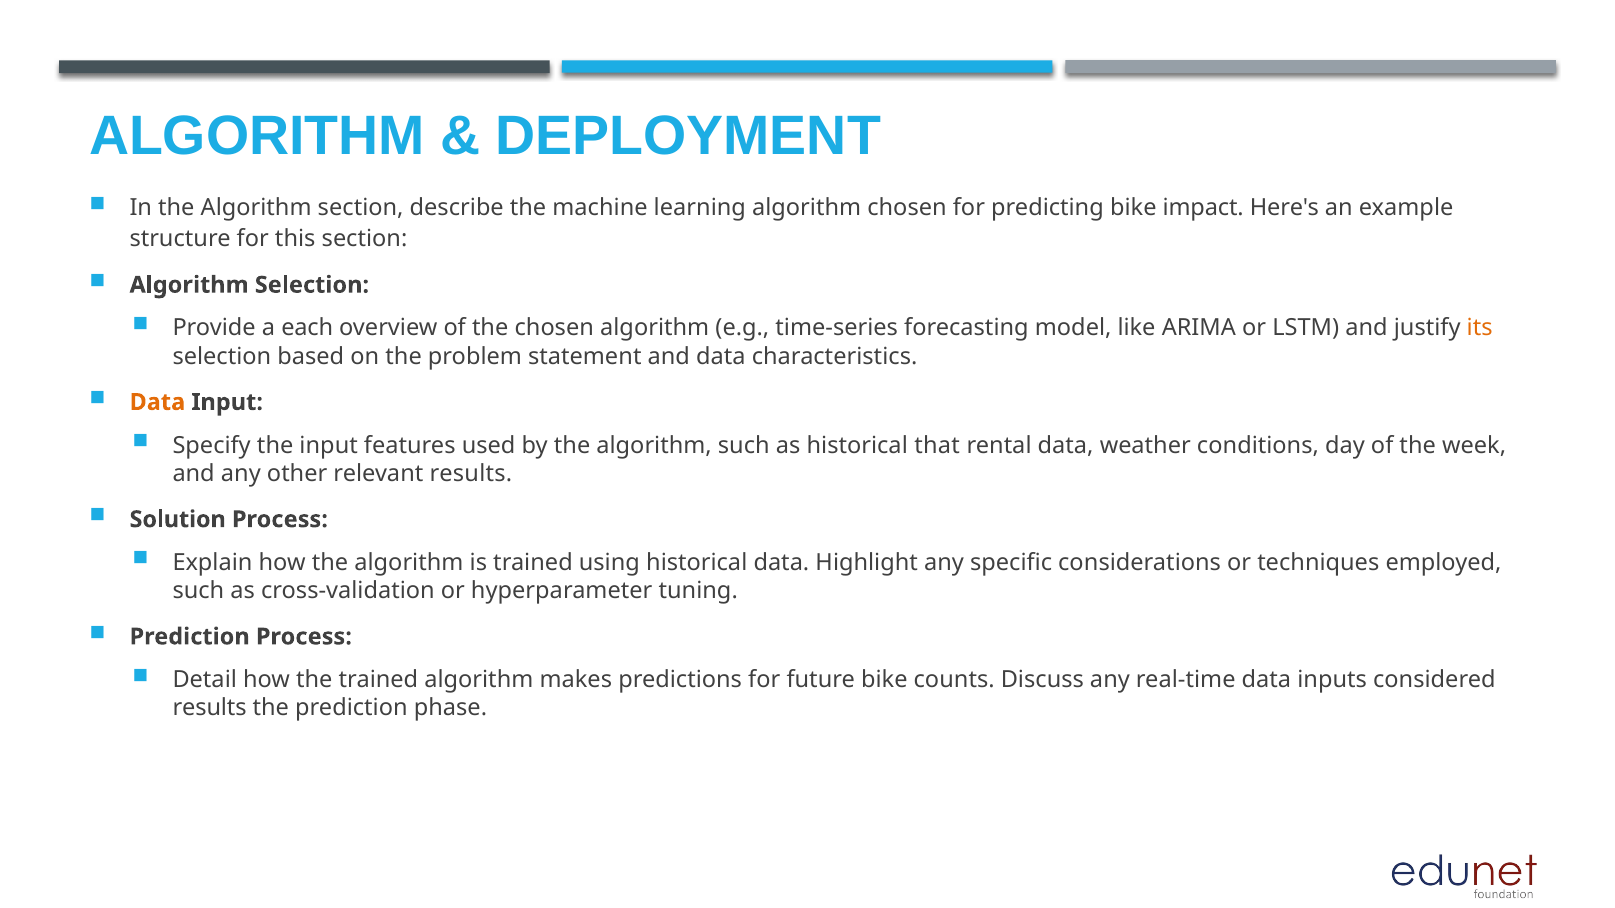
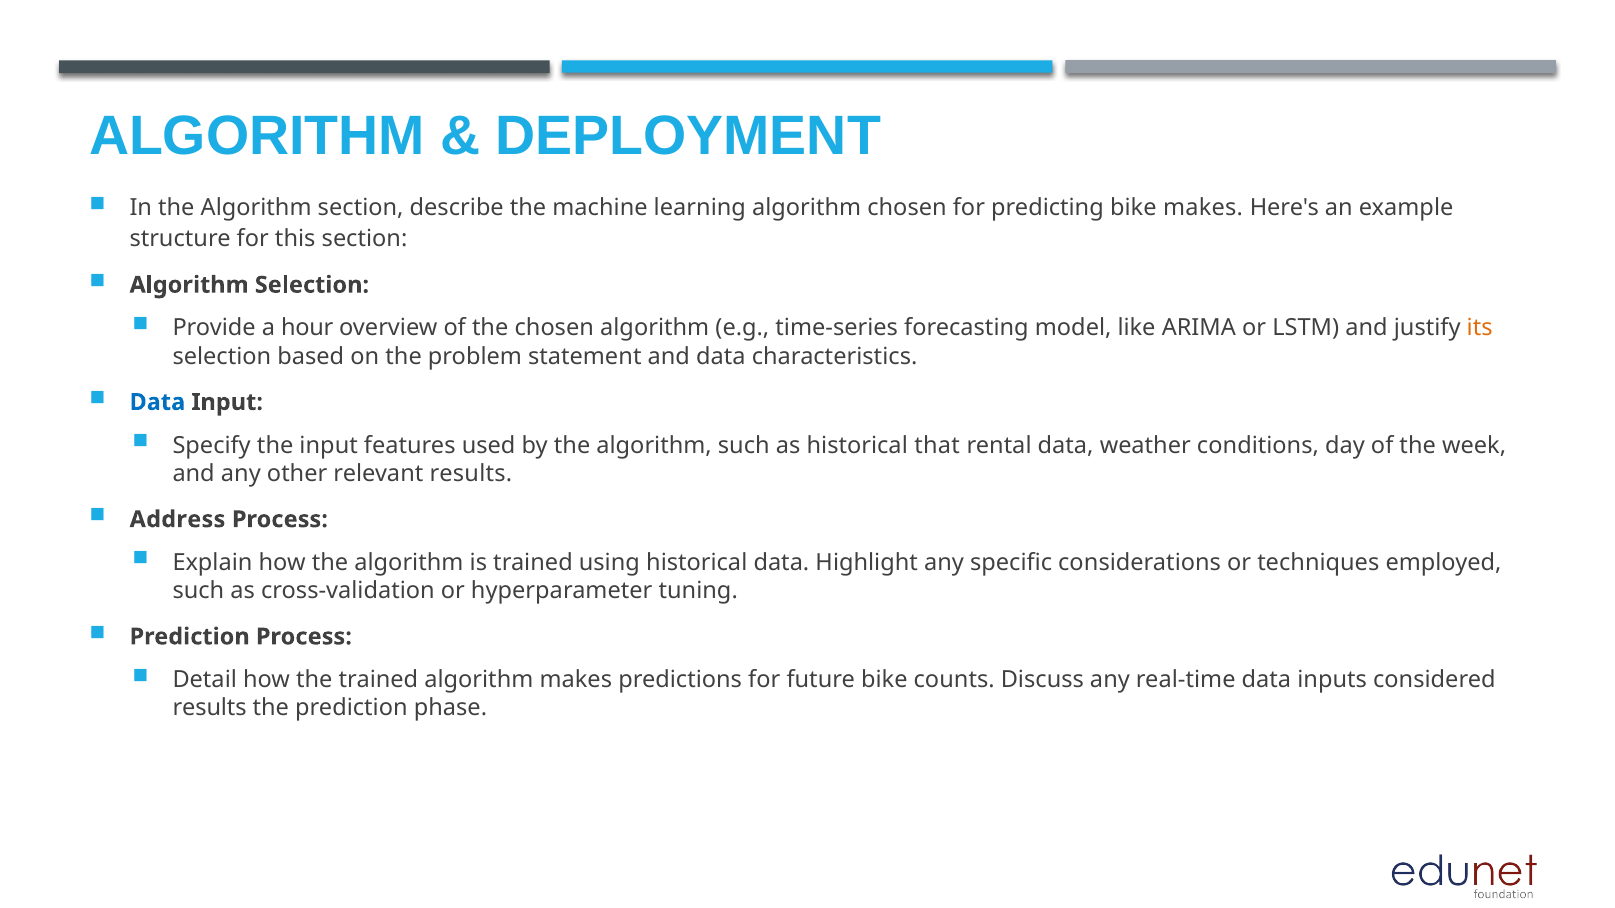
bike impact: impact -> makes
each: each -> hour
Data at (157, 402) colour: orange -> blue
Solution: Solution -> Address
